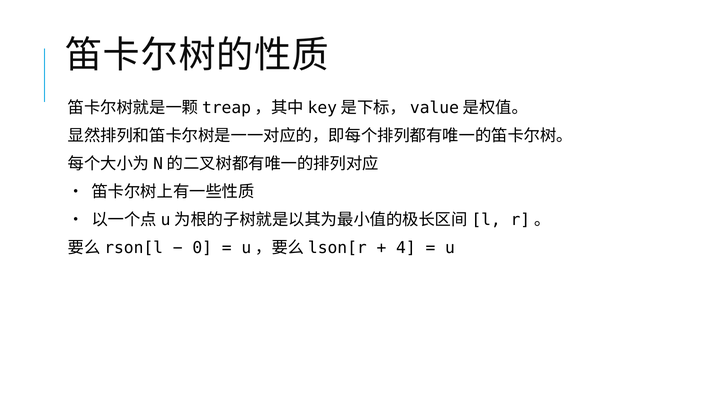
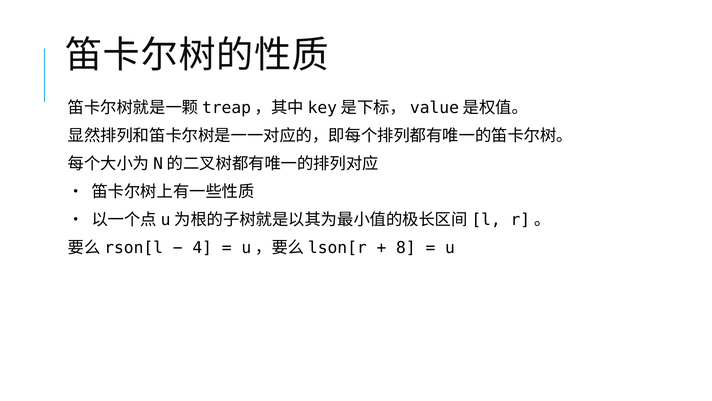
0: 0 -> 4
4: 4 -> 8
